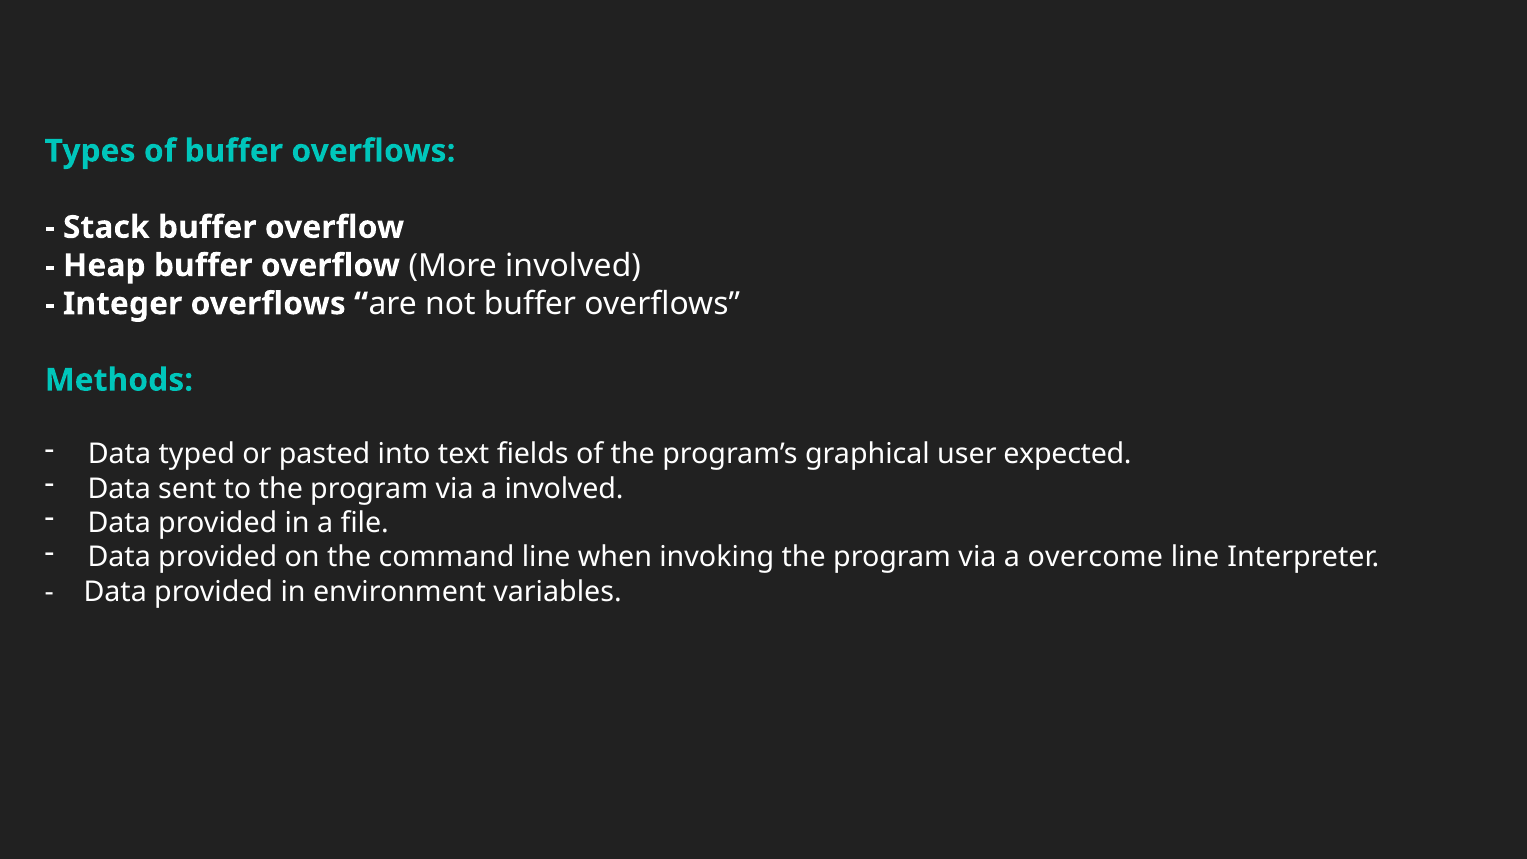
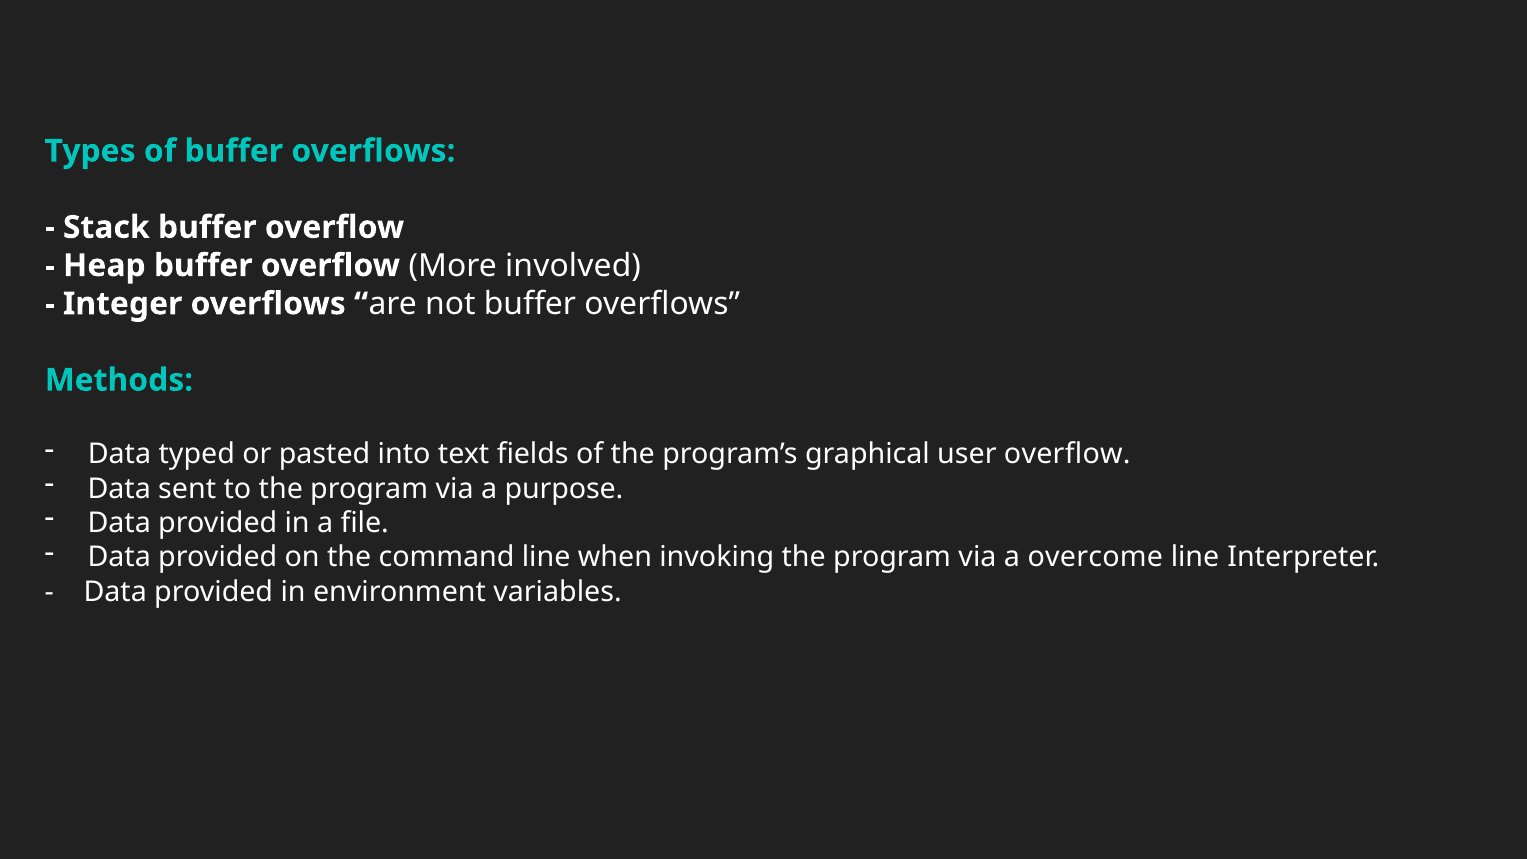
user expected: expected -> overflow
a involved: involved -> purpose
